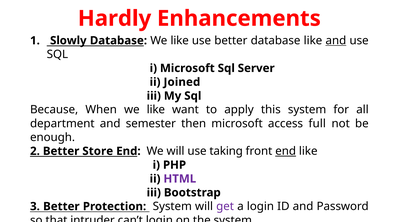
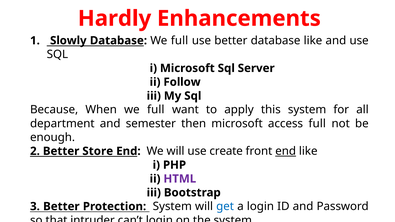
Database We like: like -> full
and at (336, 41) underline: present -> none
Joined: Joined -> Follow
When we like: like -> full
taking: taking -> create
get colour: purple -> blue
